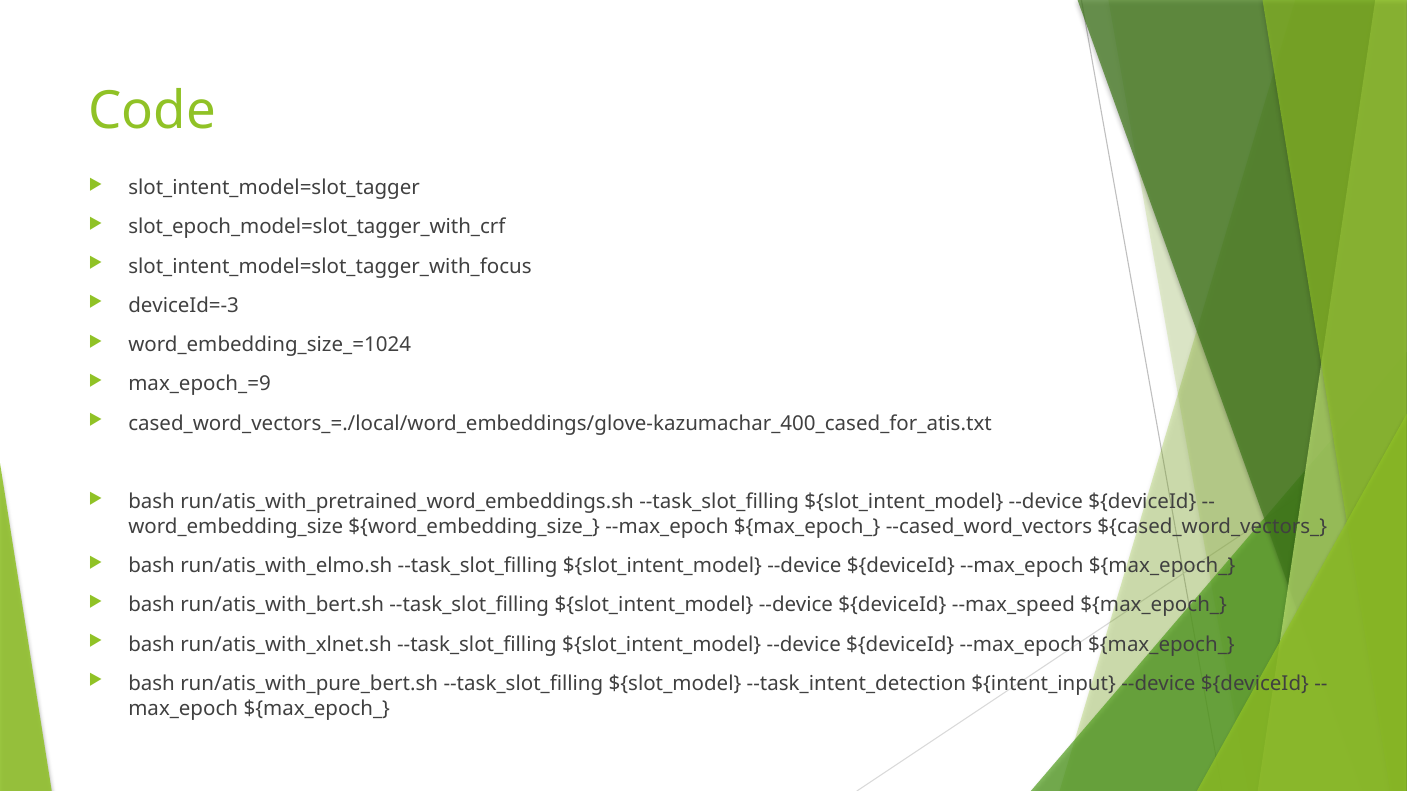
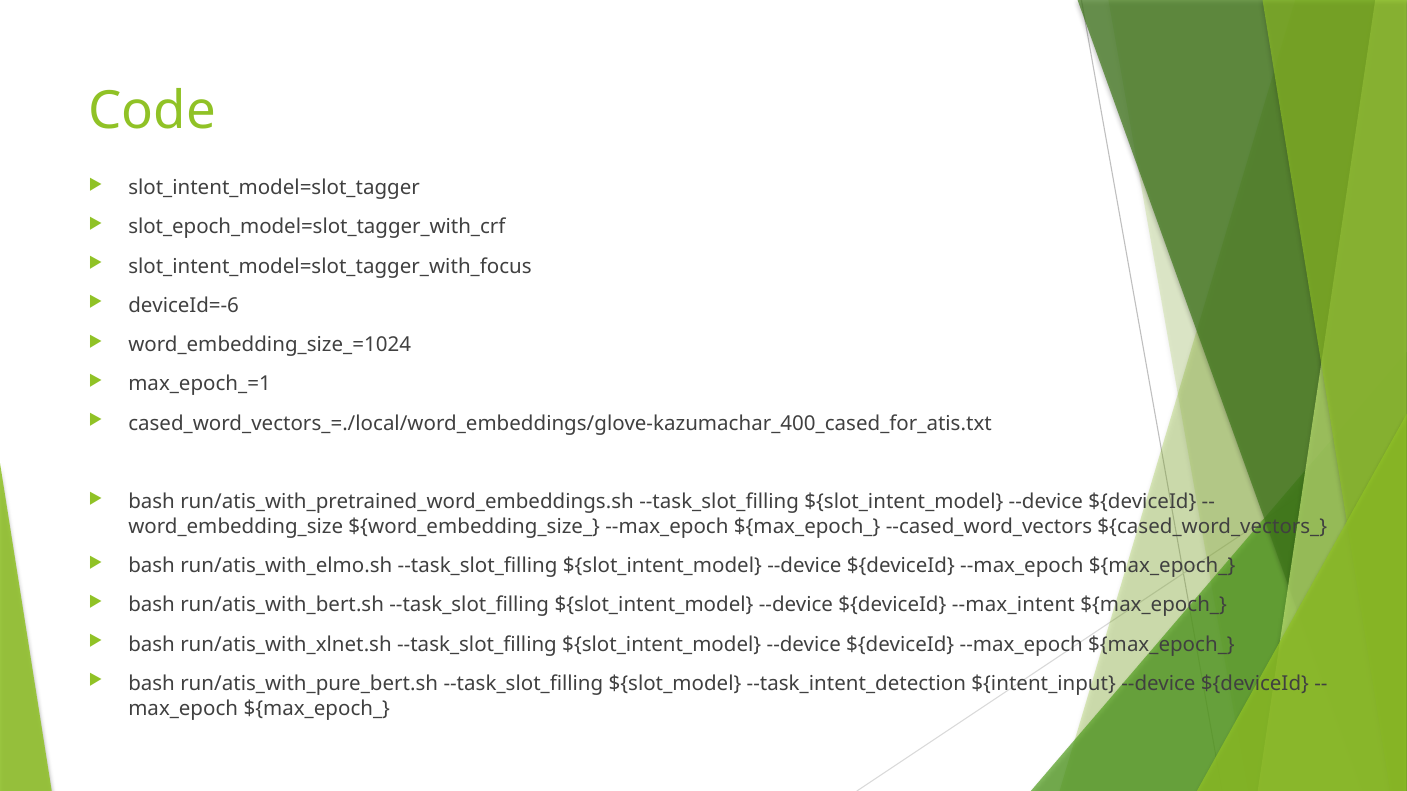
deviceId=-3: deviceId=-3 -> deviceId=-6
max_epoch_=9: max_epoch_=9 -> max_epoch_=1
--max_speed: --max_speed -> --max_intent
